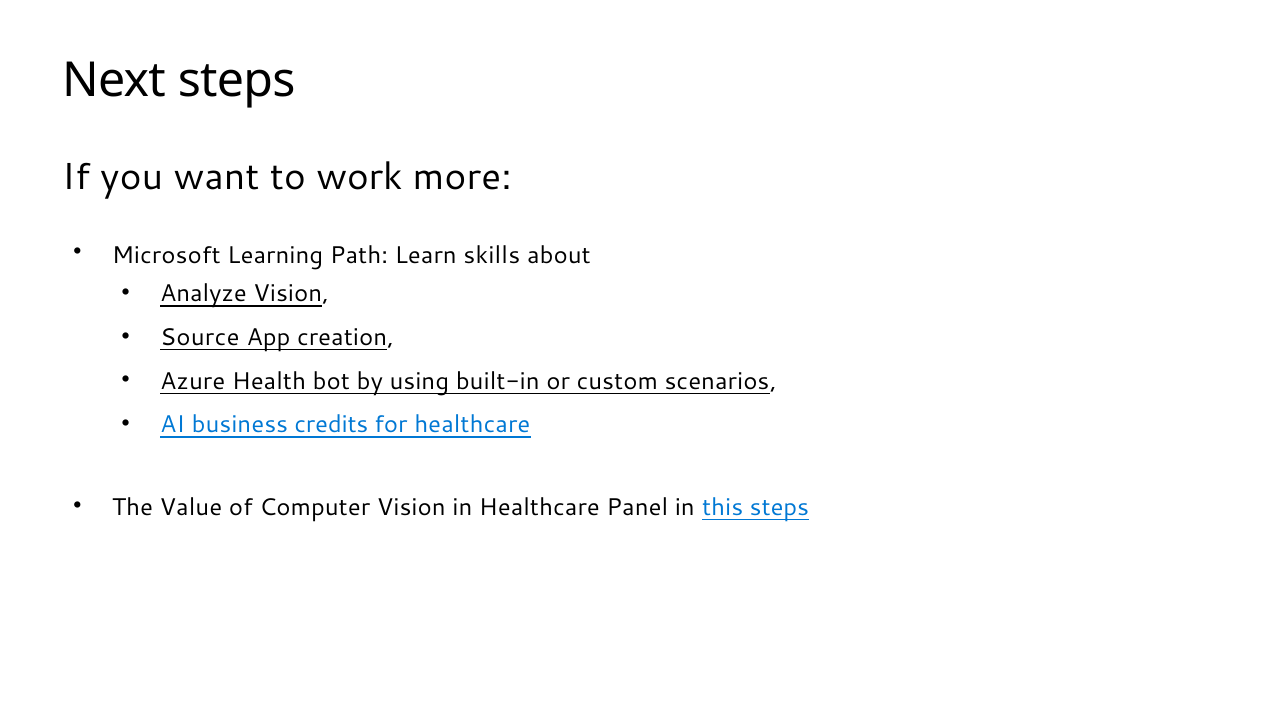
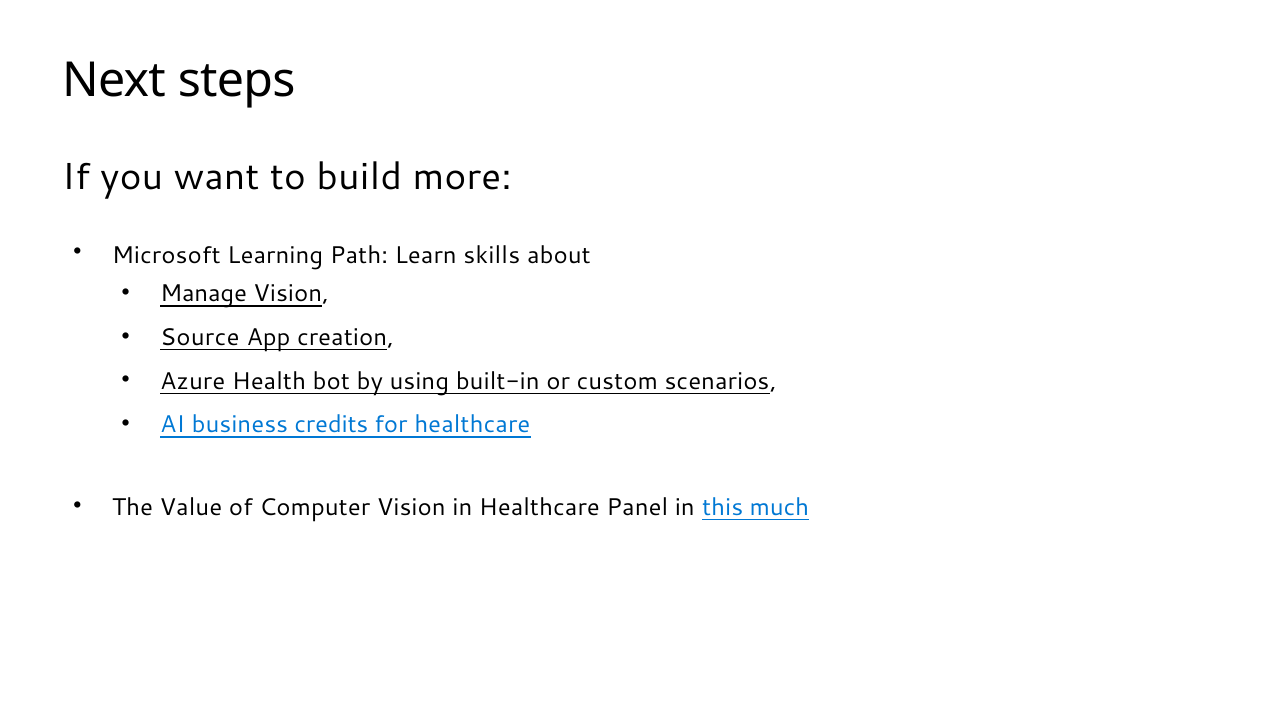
work: work -> build
Analyze: Analyze -> Manage
this steps: steps -> much
